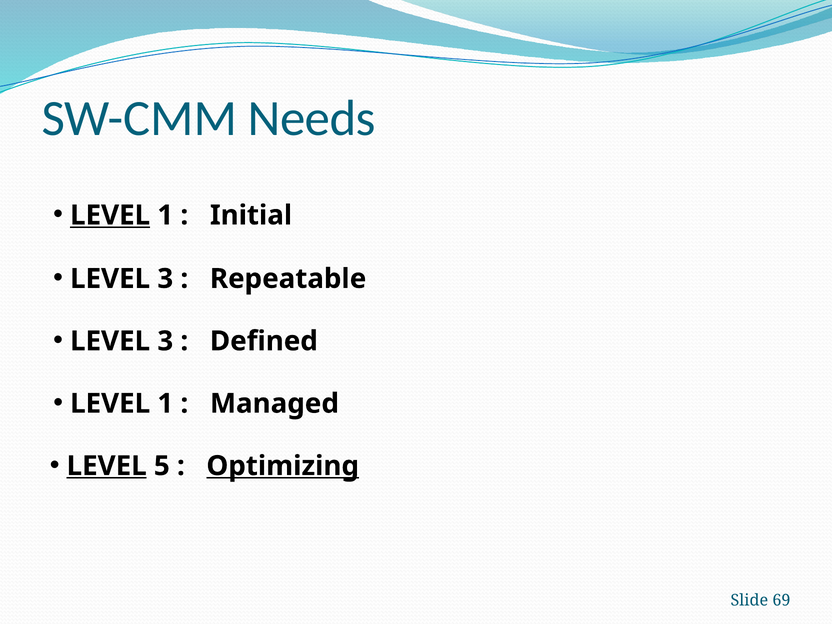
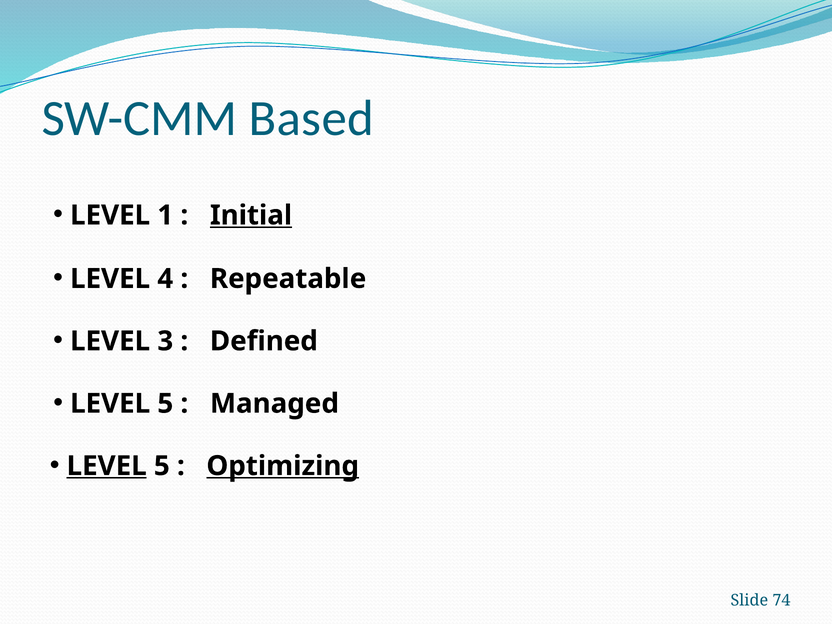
Needs: Needs -> Based
LEVEL at (110, 215) underline: present -> none
Initial underline: none -> present
3 at (165, 279): 3 -> 4
1 at (165, 404): 1 -> 5
69: 69 -> 74
